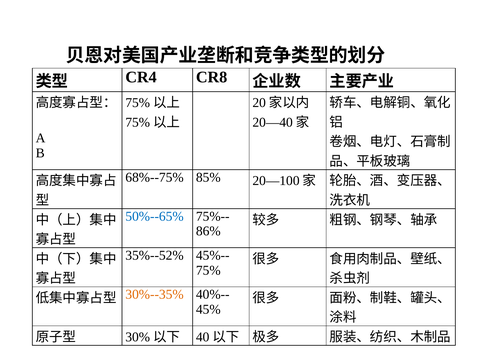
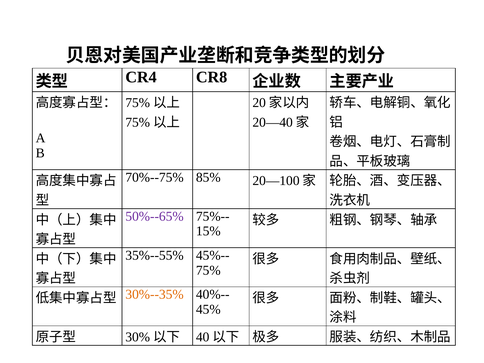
68%--75%: 68%--75% -> 70%--75%
50%--65% colour: blue -> purple
86%: 86% -> 15%
35%--52%: 35%--52% -> 35%--55%
